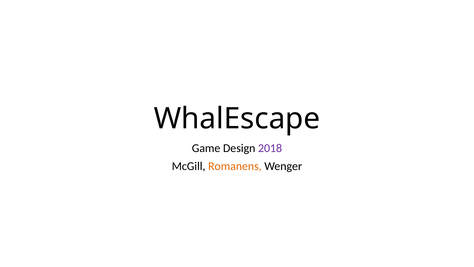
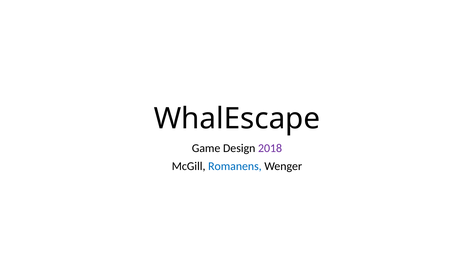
Romanens colour: orange -> blue
